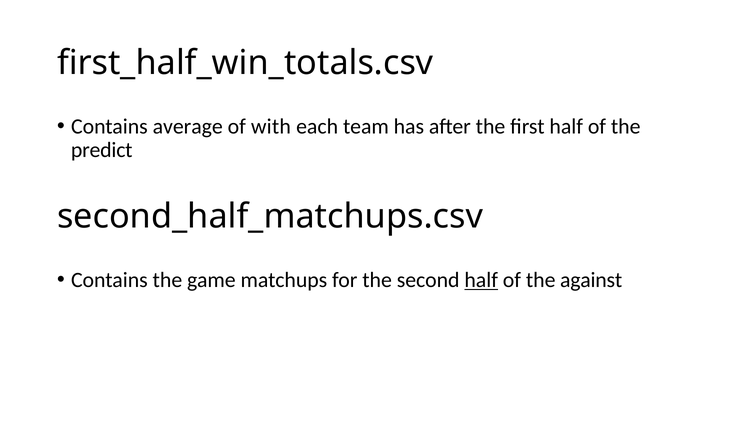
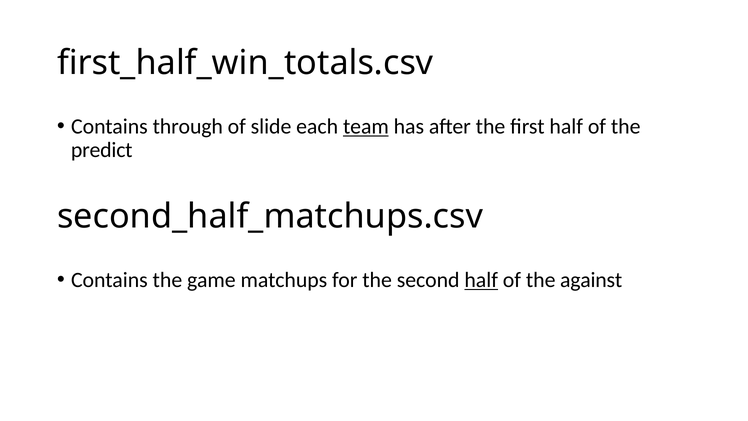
average: average -> through
with: with -> slide
team underline: none -> present
